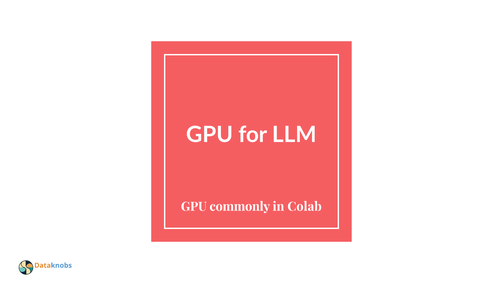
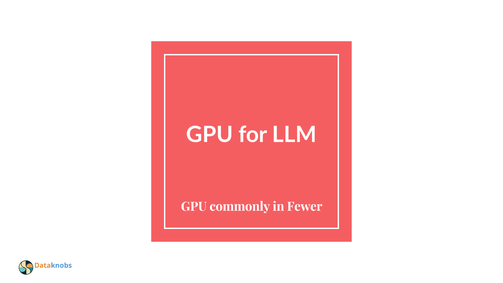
Colab: Colab -> Fewer
